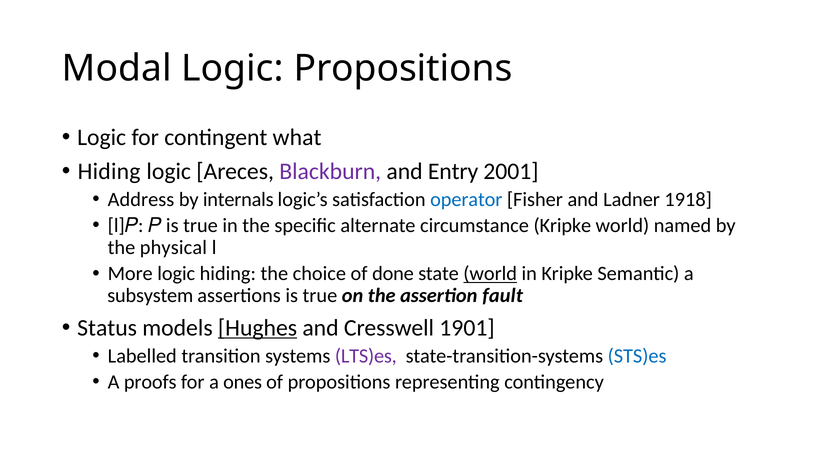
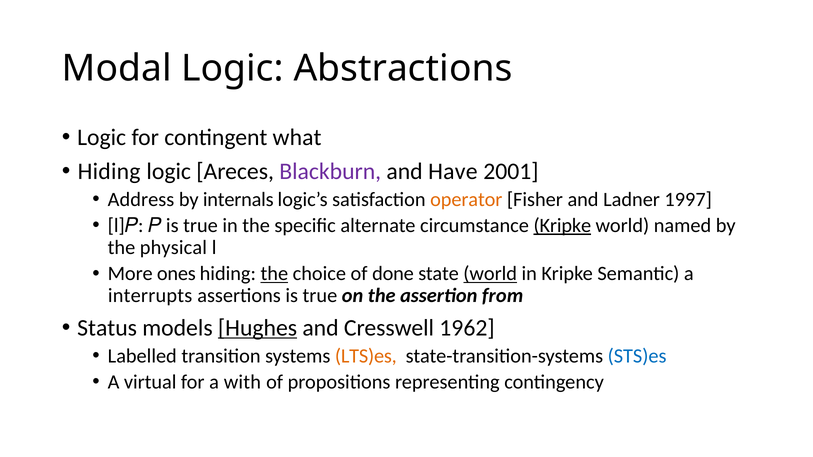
Logic Propositions: Propositions -> Abstractions
Entry: Entry -> Have
operator colour: blue -> orange
1918: 1918 -> 1997
Kripke at (562, 226) underline: none -> present
More logic: logic -> ones
the at (274, 274) underline: none -> present
subsystem: subsystem -> interrupts
fault: fault -> from
1901: 1901 -> 1962
LTS)es colour: purple -> orange
proofs: proofs -> virtual
ones: ones -> with
